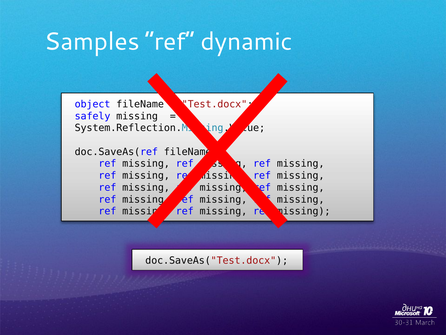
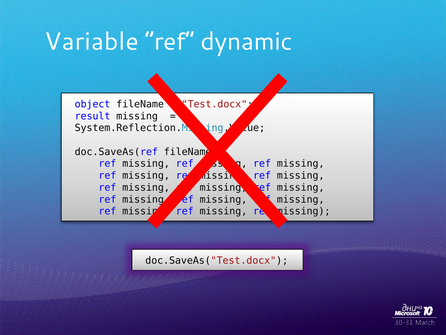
Samples: Samples -> Variable
safely: safely -> result
